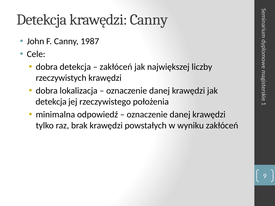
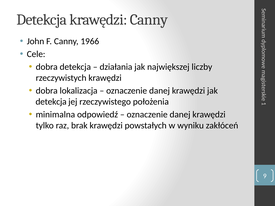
1987: 1987 -> 1966
zakłóceń at (116, 67): zakłóceń -> działania
